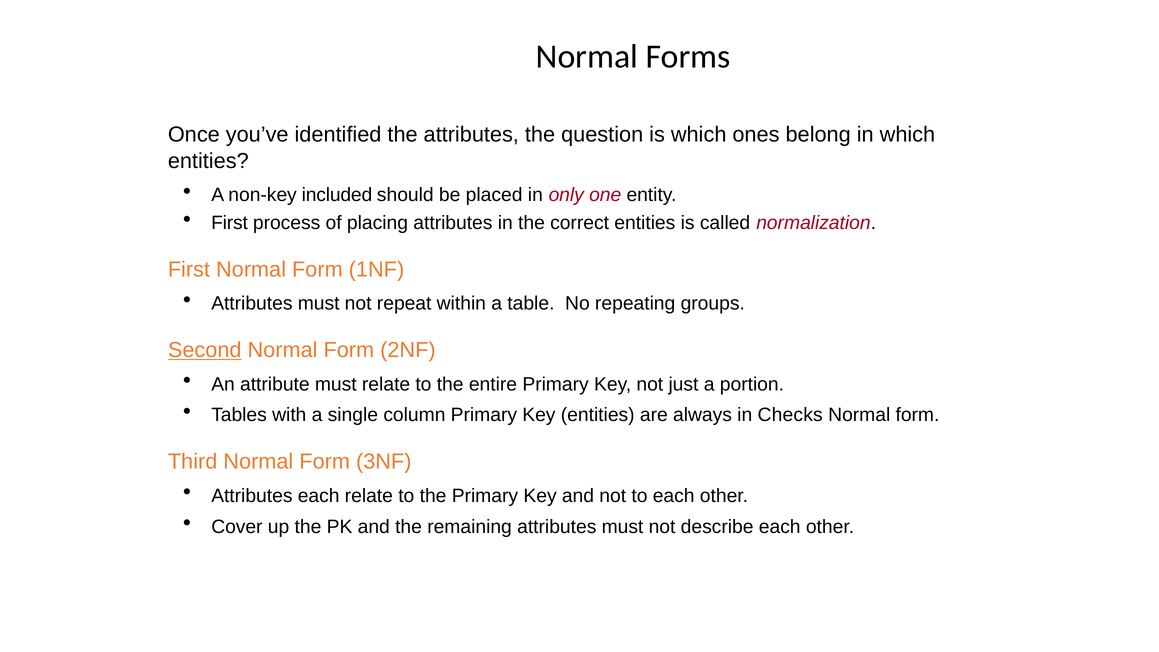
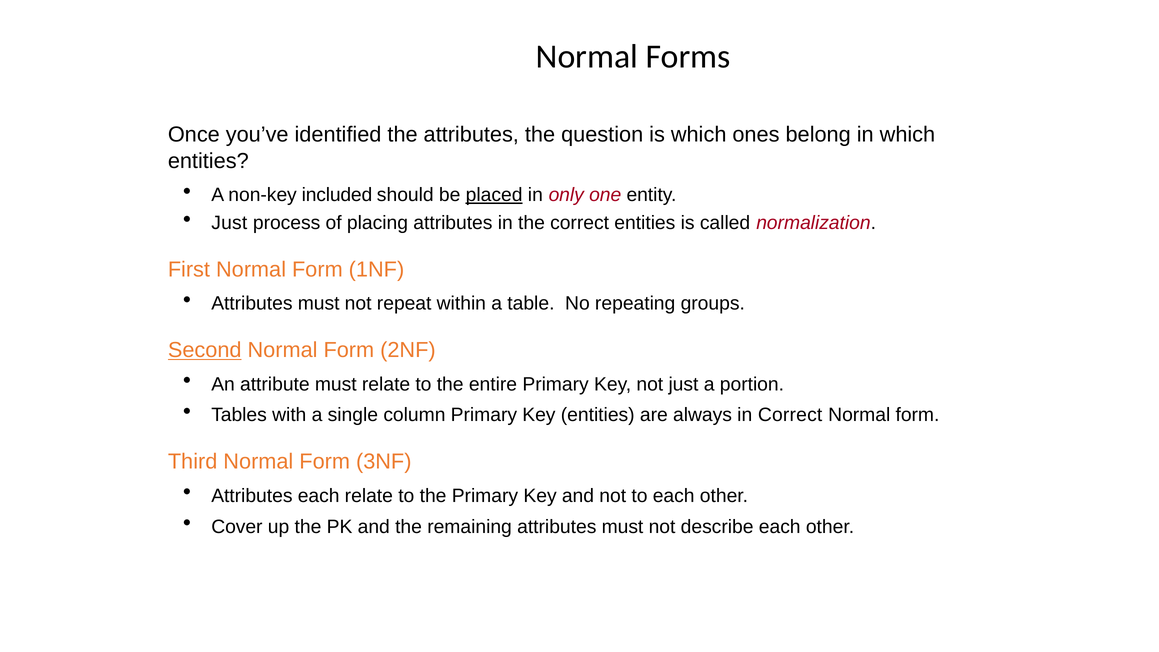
placed underline: none -> present
First at (230, 223): First -> Just
in Checks: Checks -> Correct
